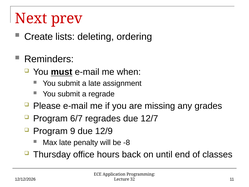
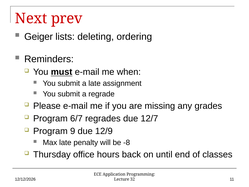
Create: Create -> Geiger
